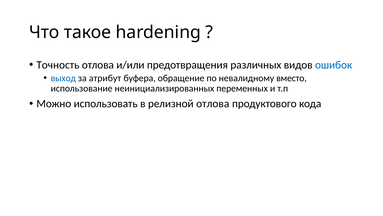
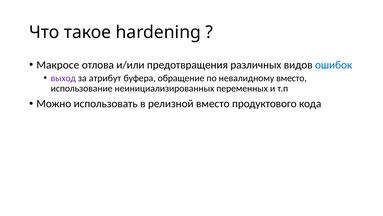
Точность: Точность -> Макросе
выход colour: blue -> purple
релизной отлова: отлова -> вместо
